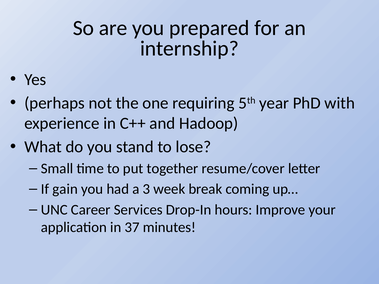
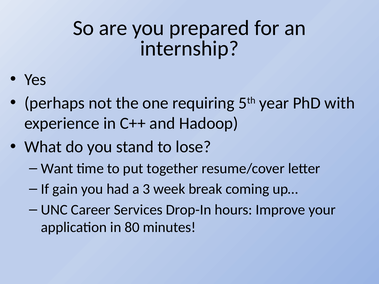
Small: Small -> Want
37: 37 -> 80
